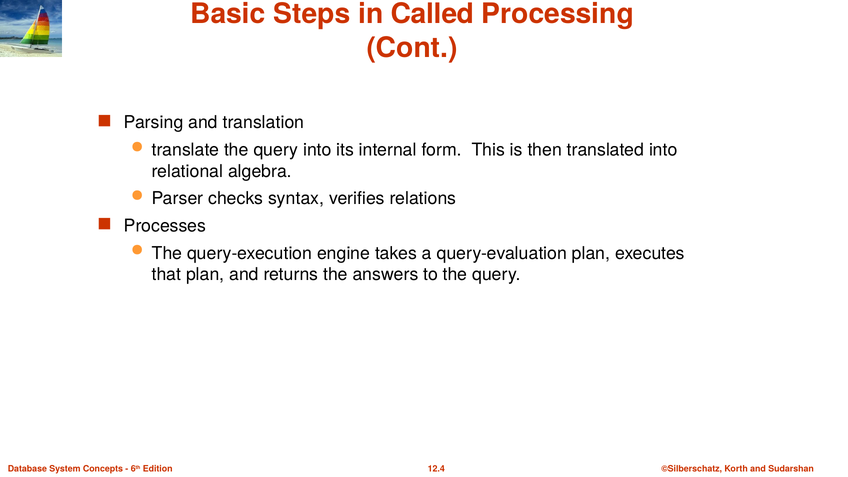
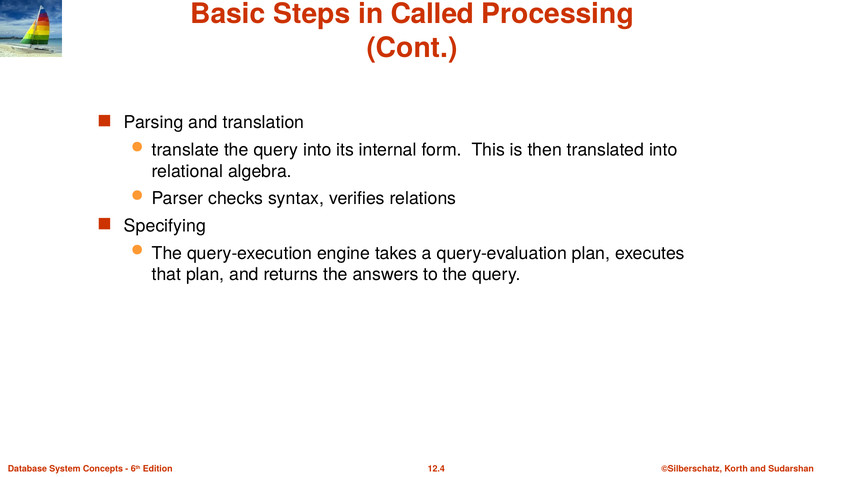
Processes: Processes -> Specifying
